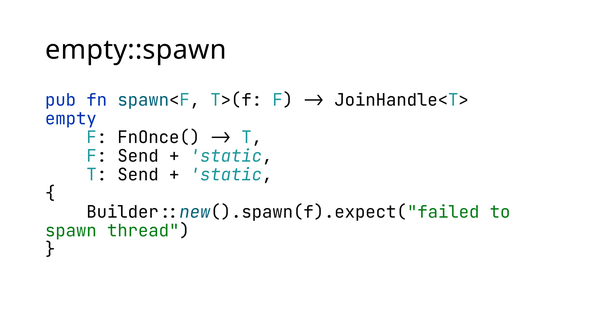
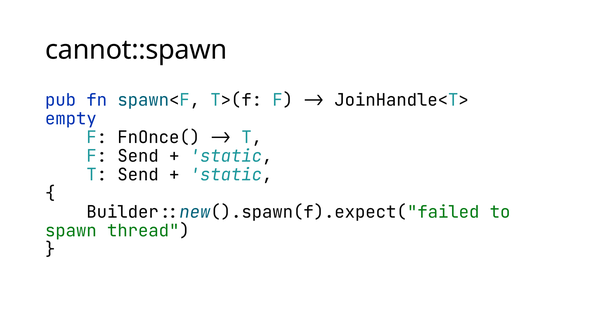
empty::spawn: empty::spawn -> cannot::spawn
